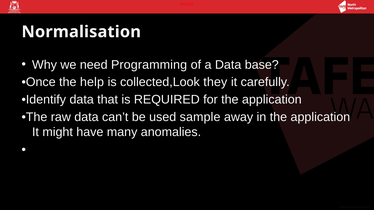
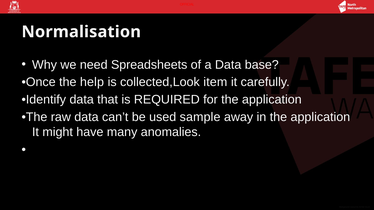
Programming: Programming -> Spreadsheets
they: they -> item
